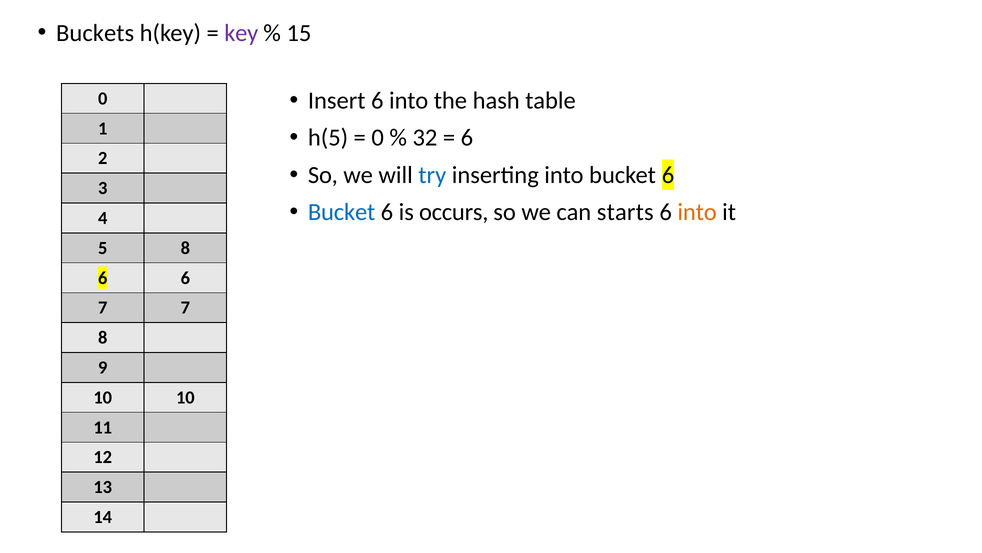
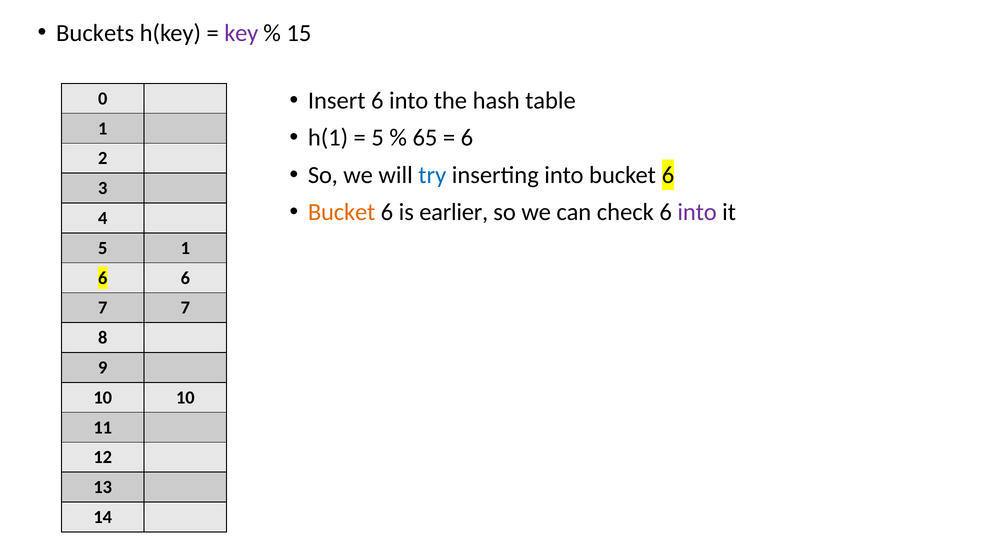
h(5: h(5 -> h(1
0 at (378, 138): 0 -> 5
32: 32 -> 65
Bucket at (342, 212) colour: blue -> orange
occurs: occurs -> earlier
starts: starts -> check
into at (697, 212) colour: orange -> purple
5 8: 8 -> 1
